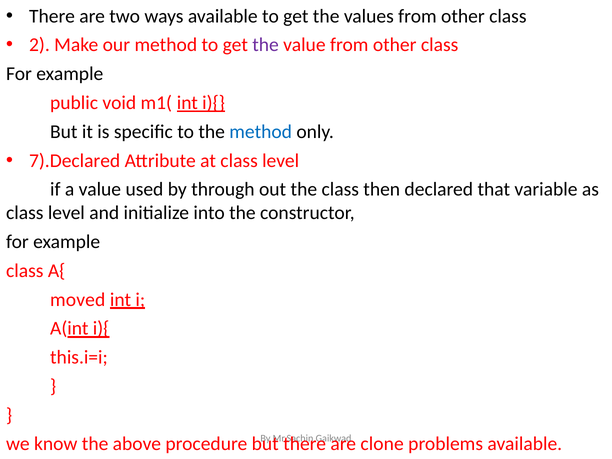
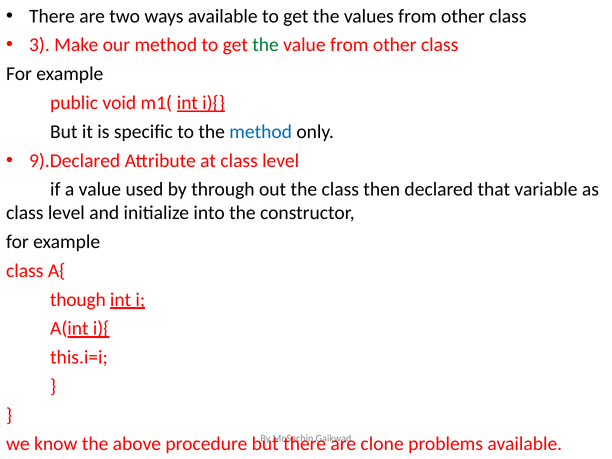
2: 2 -> 3
the at (266, 45) colour: purple -> green
7).Declared: 7).Declared -> 9).Declared
moved: moved -> though
